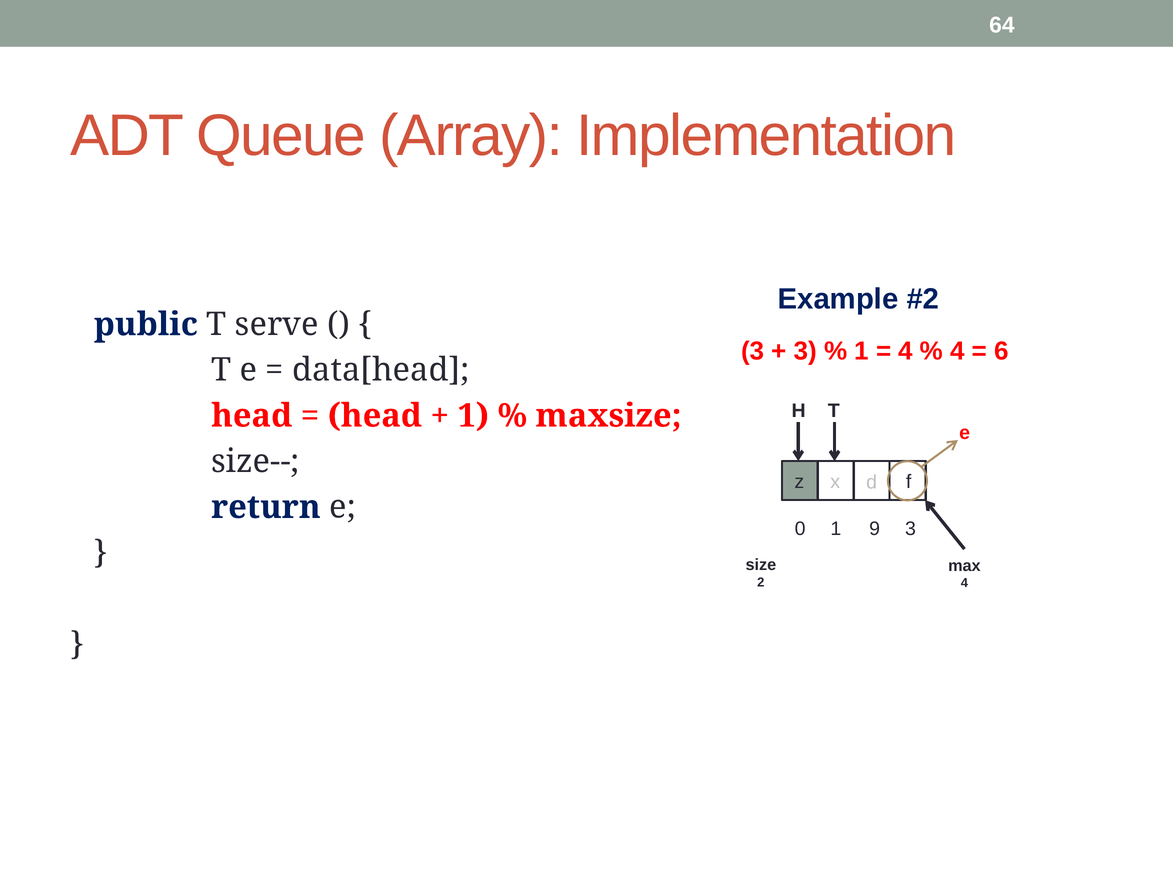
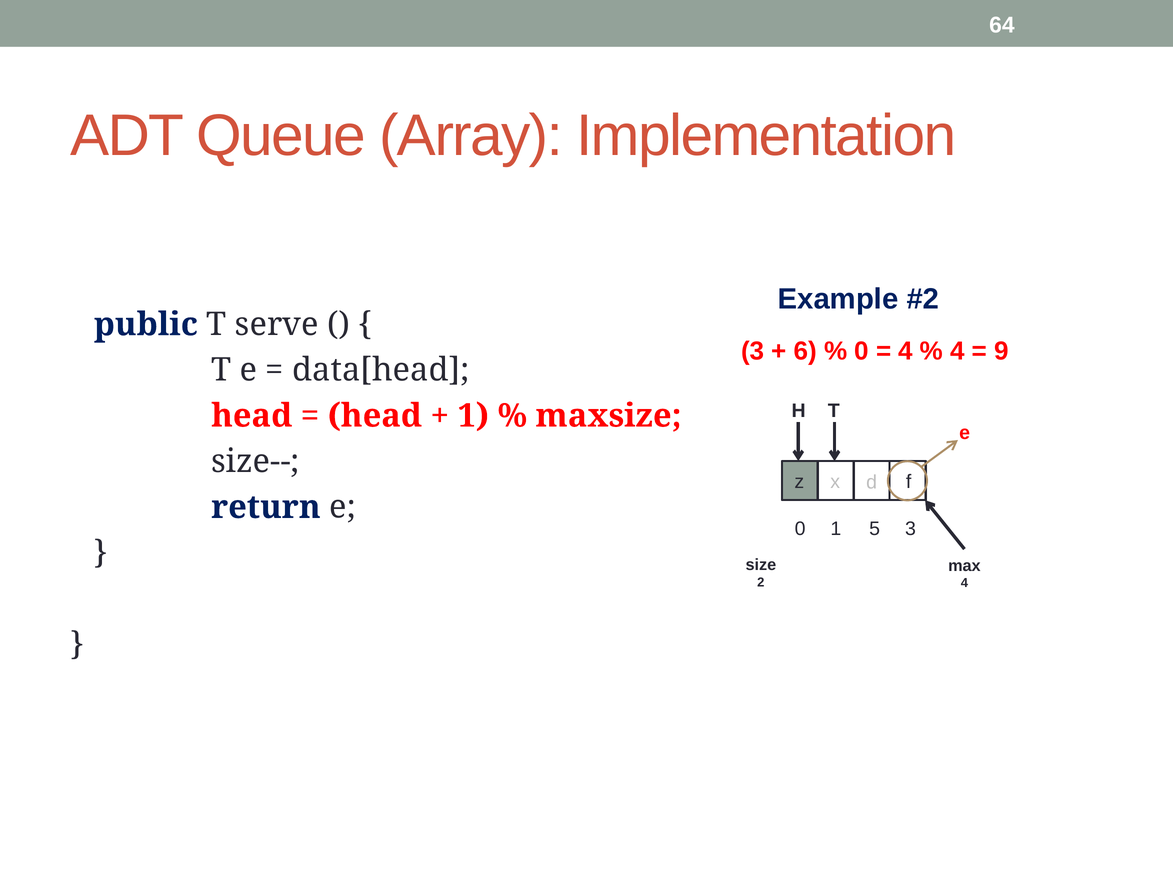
3 at (805, 351): 3 -> 6
1 at (862, 351): 1 -> 0
6: 6 -> 9
9: 9 -> 5
